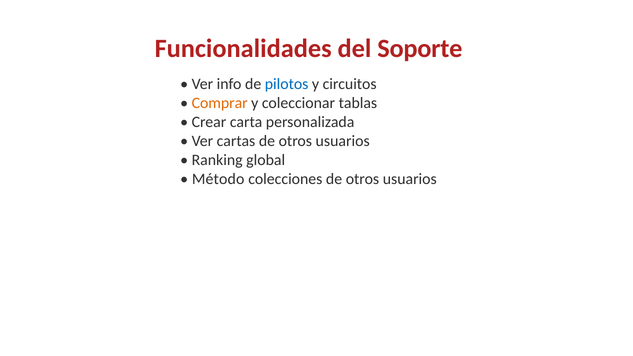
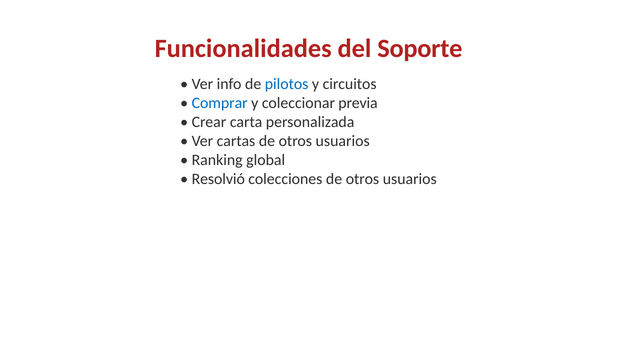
Comprar colour: orange -> blue
tablas: tablas -> previa
Método: Método -> Resolvió
